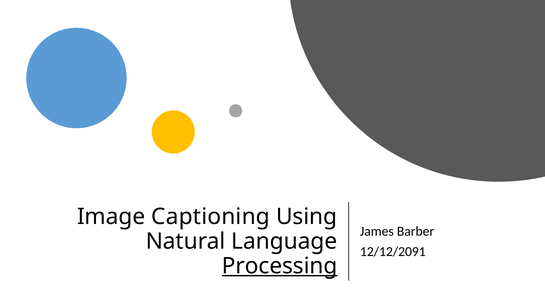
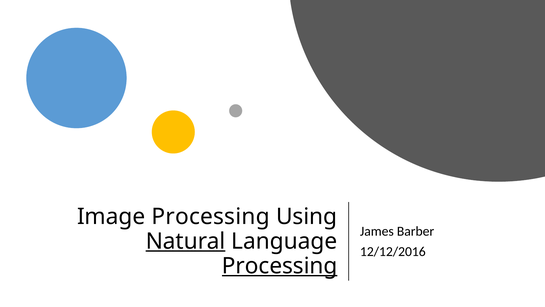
Image Captioning: Captioning -> Processing
Natural underline: none -> present
12/12/2091: 12/12/2091 -> 12/12/2016
